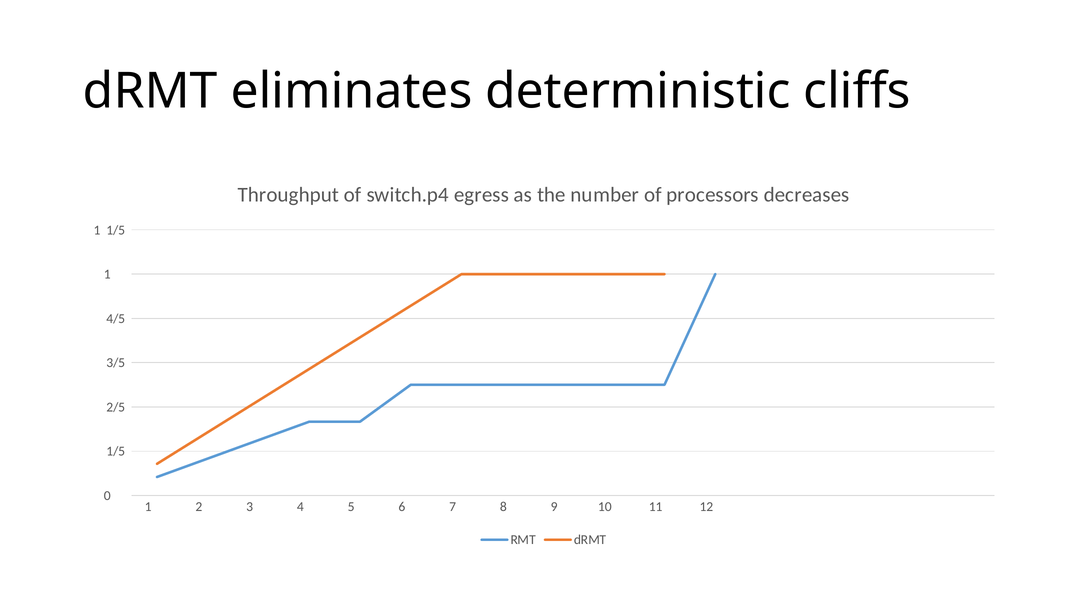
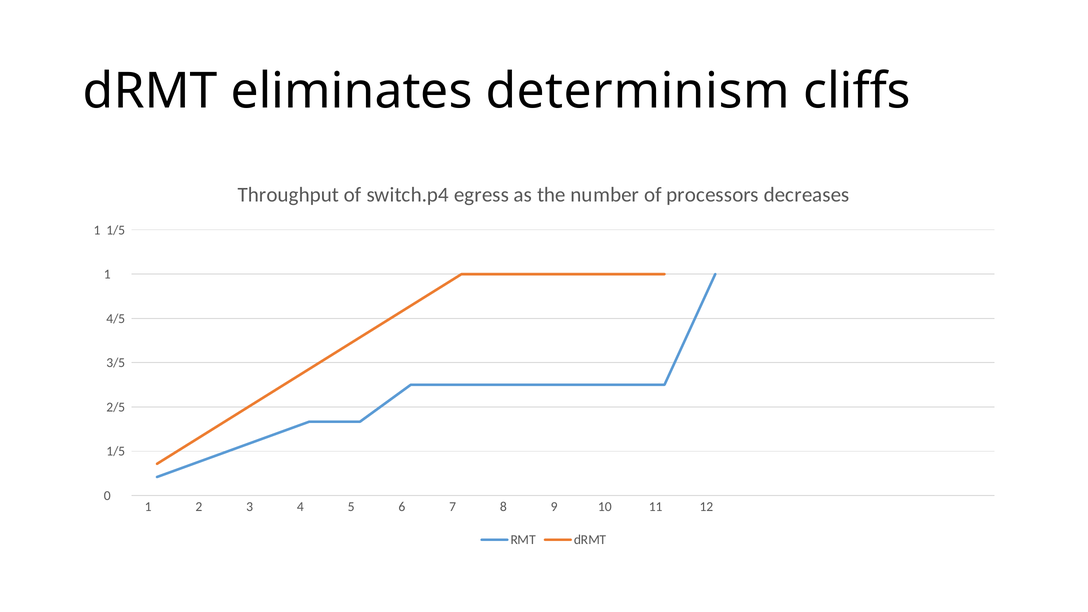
deterministic: deterministic -> determinism
